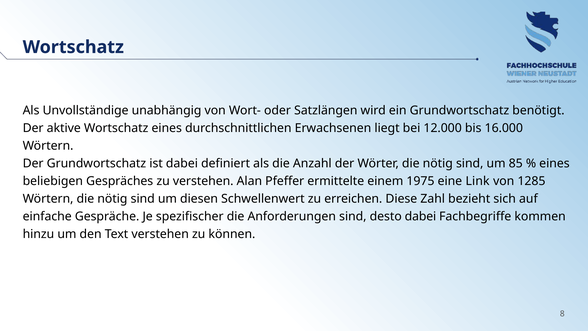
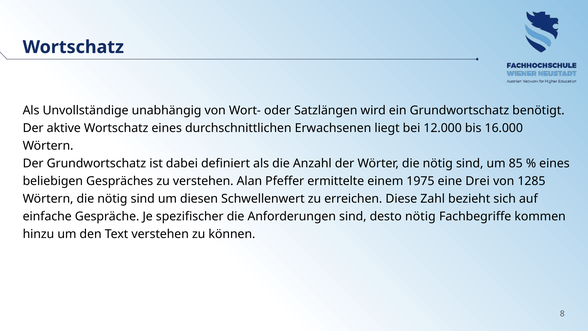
Link: Link -> Drei
desto dabei: dabei -> nötig
